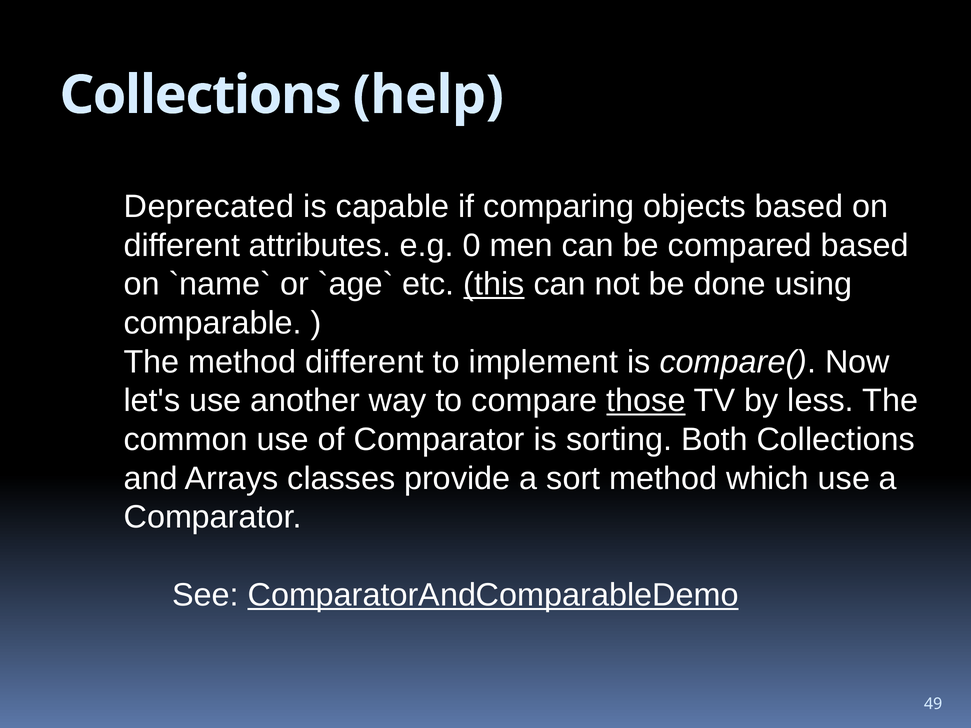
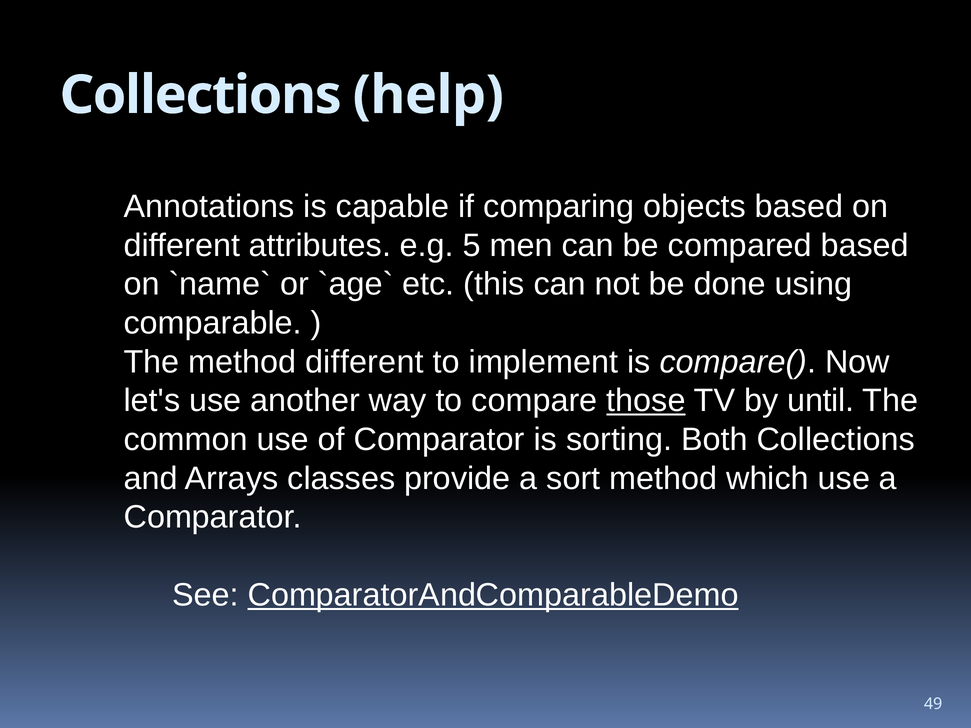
Deprecated: Deprecated -> Annotations
0: 0 -> 5
this underline: present -> none
less: less -> until
